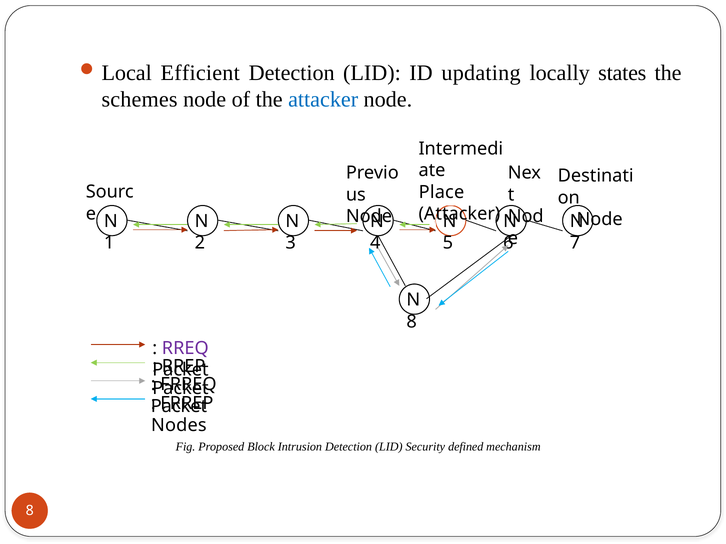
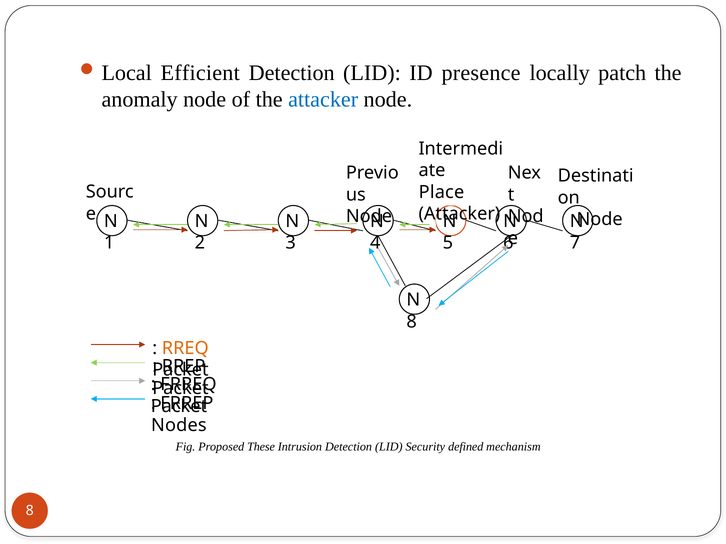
updating: updating -> presence
states: states -> patch
schemes: schemes -> anomaly
RREQ colour: purple -> orange
Block: Block -> These
